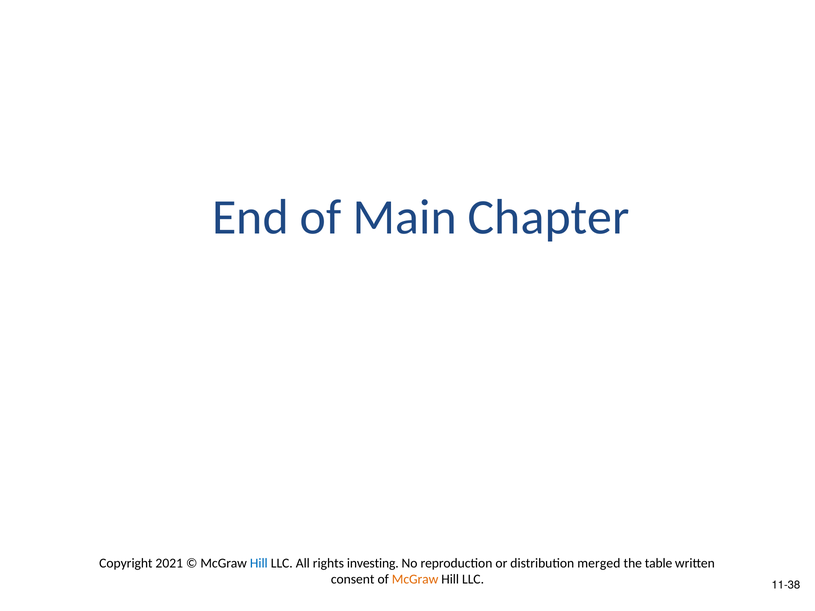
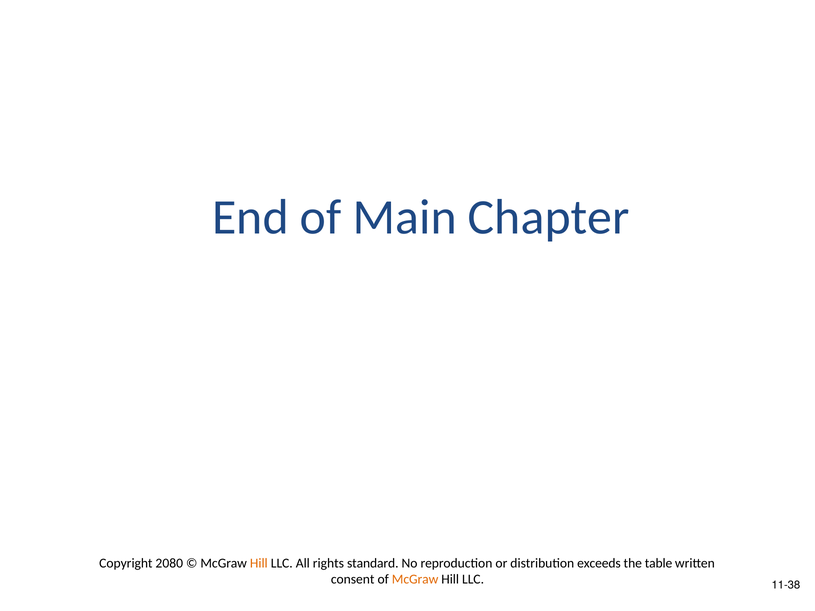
2021: 2021 -> 2080
Hill at (259, 563) colour: blue -> orange
investing: investing -> standard
merged: merged -> exceeds
